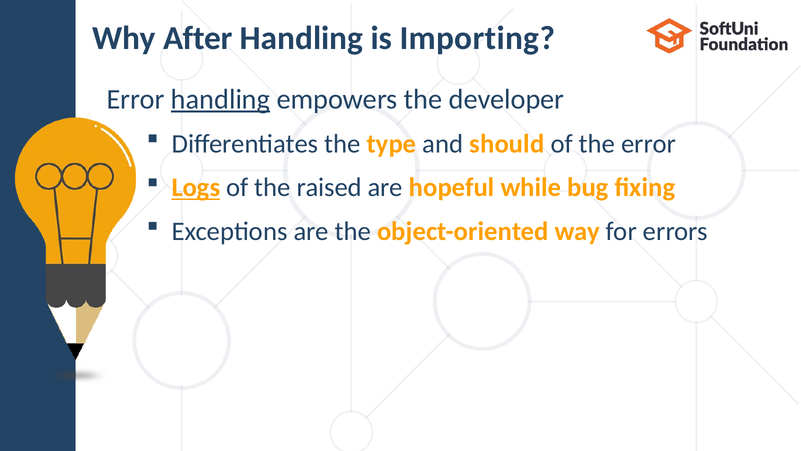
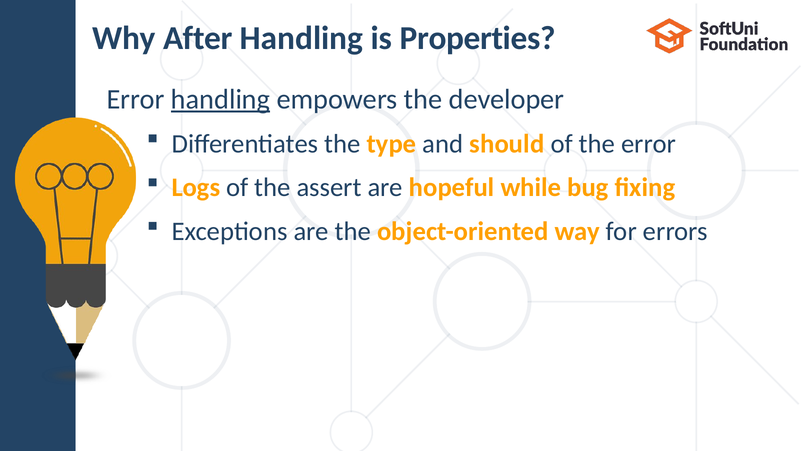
Importing: Importing -> Properties
Logs underline: present -> none
raised: raised -> assert
